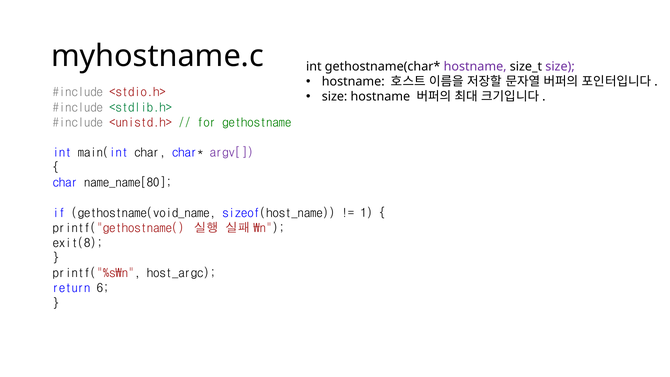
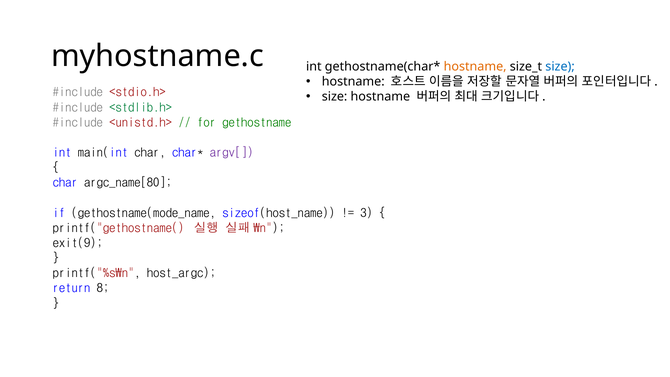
hostname at (475, 67) colour: purple -> orange
size at (560, 67) colour: purple -> blue
name_name[80: name_name[80 -> argc_name[80
gethostname(void_name: gethostname(void_name -> gethostname(mode_name
1: 1 -> 3
exit(8: exit(8 -> exit(9
6: 6 -> 8
